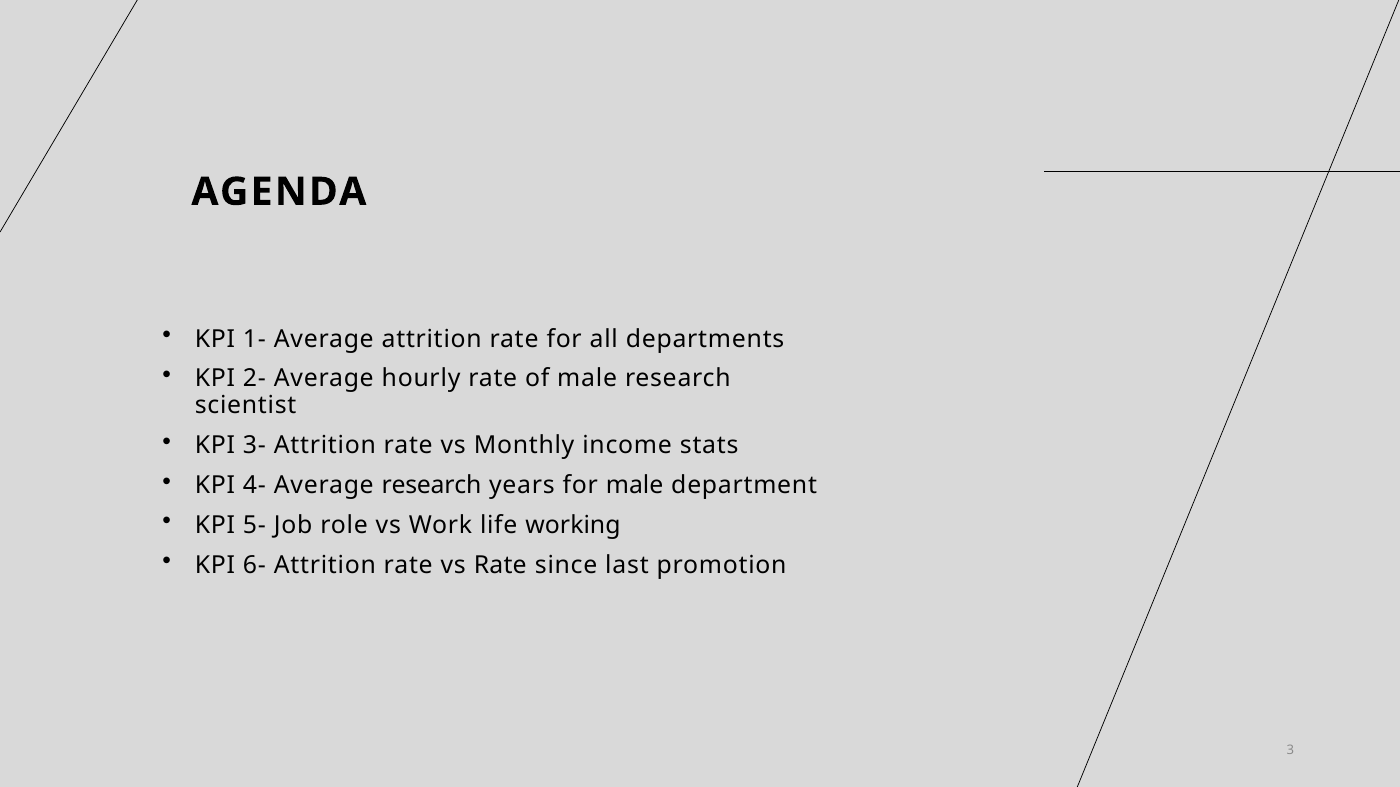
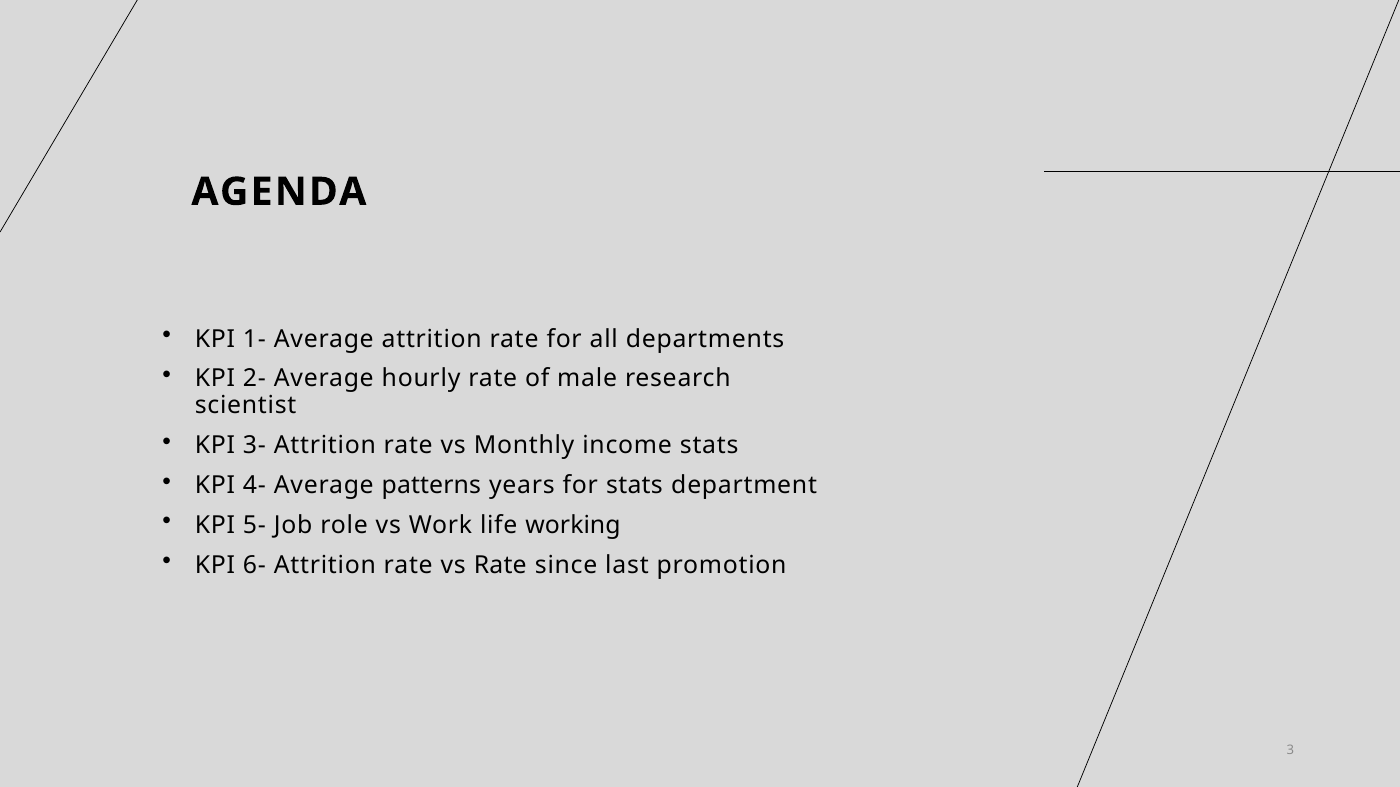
Average research: research -> patterns
for male: male -> stats
